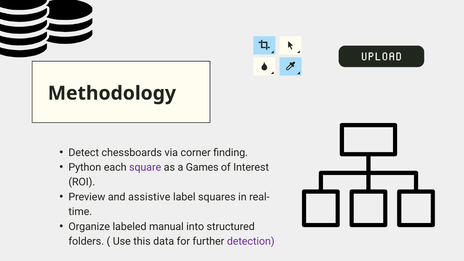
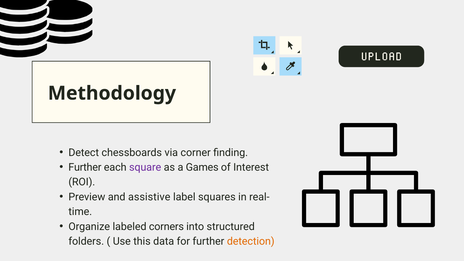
Python at (85, 167): Python -> Further
manual: manual -> corners
detection colour: purple -> orange
